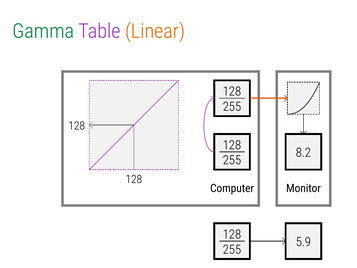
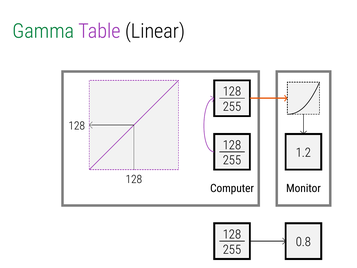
Linear colour: orange -> black
8.2: 8.2 -> 1.2
5.9: 5.9 -> 0.8
